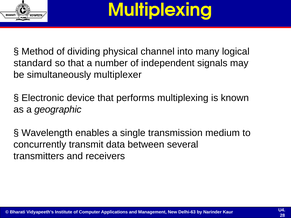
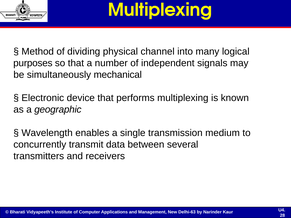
standard: standard -> purposes
multiplexer: multiplexer -> mechanical
